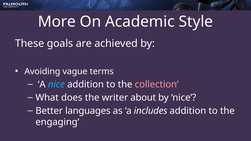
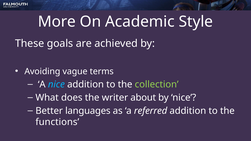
collection colour: pink -> light green
includes: includes -> referred
engaging: engaging -> functions
